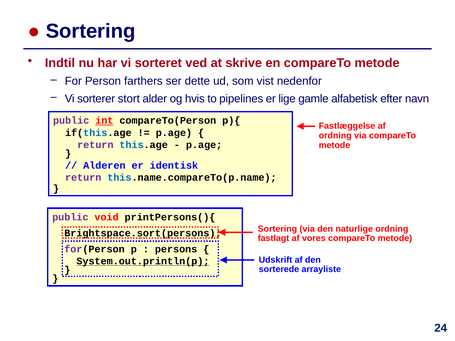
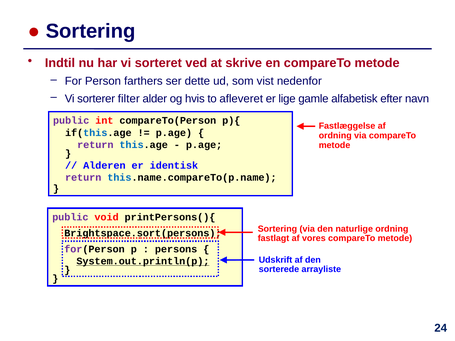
stort: stort -> filter
pipelines: pipelines -> afleveret
int underline: present -> none
